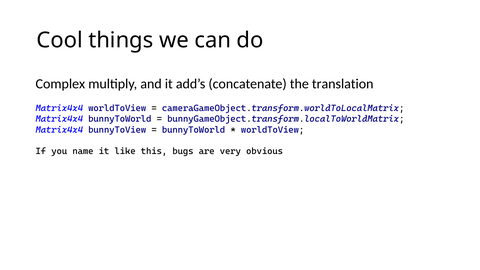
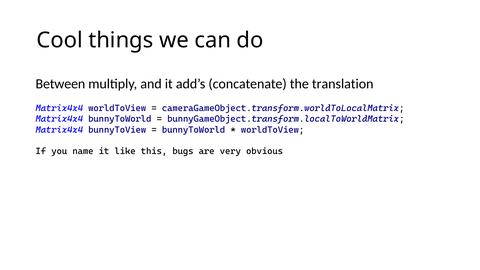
Complex: Complex -> Between
